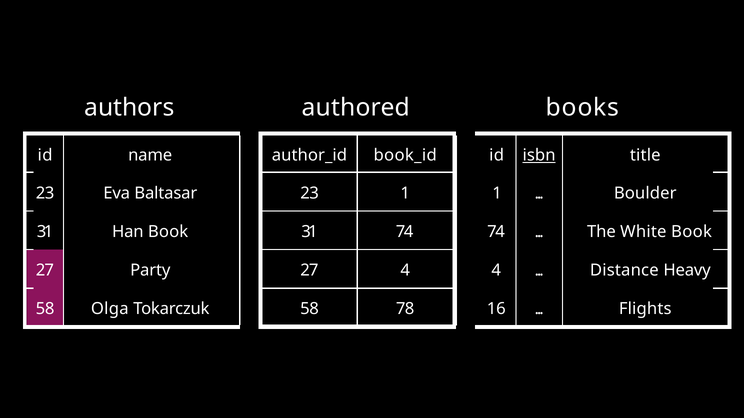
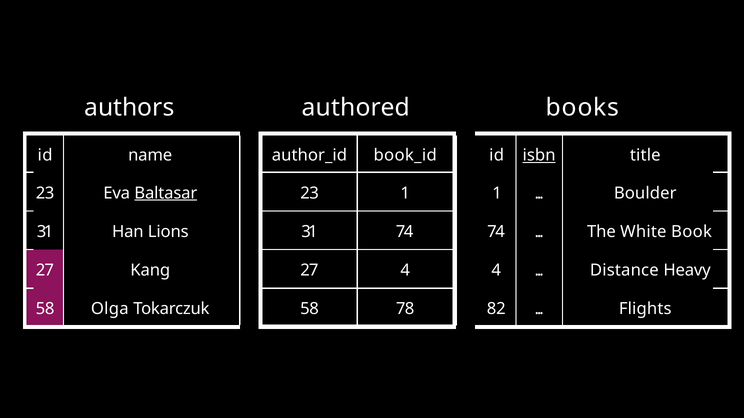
Baltasar underline: none -> present
Han Book: Book -> Lions
Party: Party -> Kang
16: 16 -> 82
